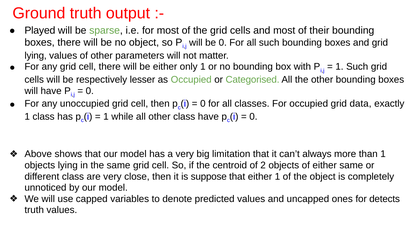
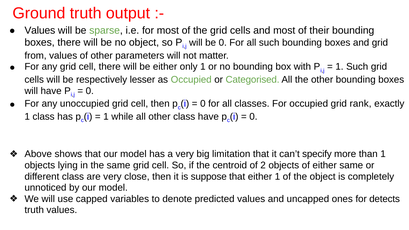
Played at (40, 31): Played -> Values
lying at (36, 56): lying -> from
data: data -> rank
always: always -> specify
